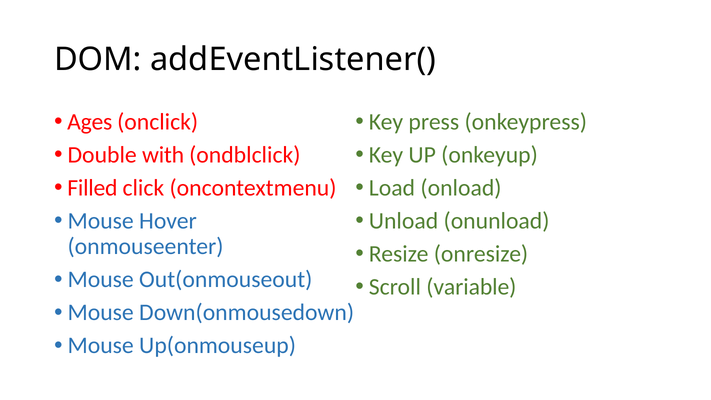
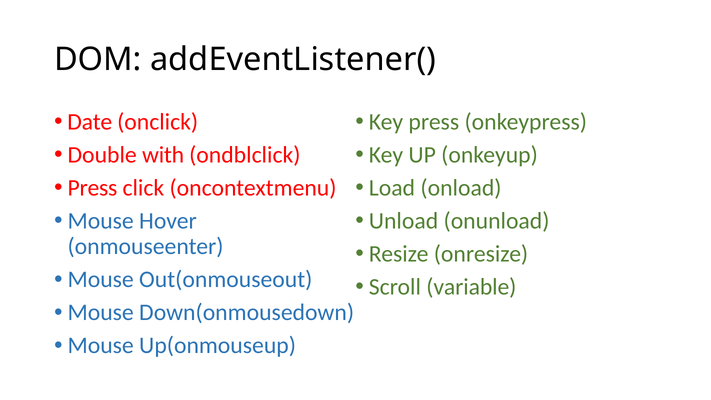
Ages: Ages -> Date
Filled at (92, 188): Filled -> Press
